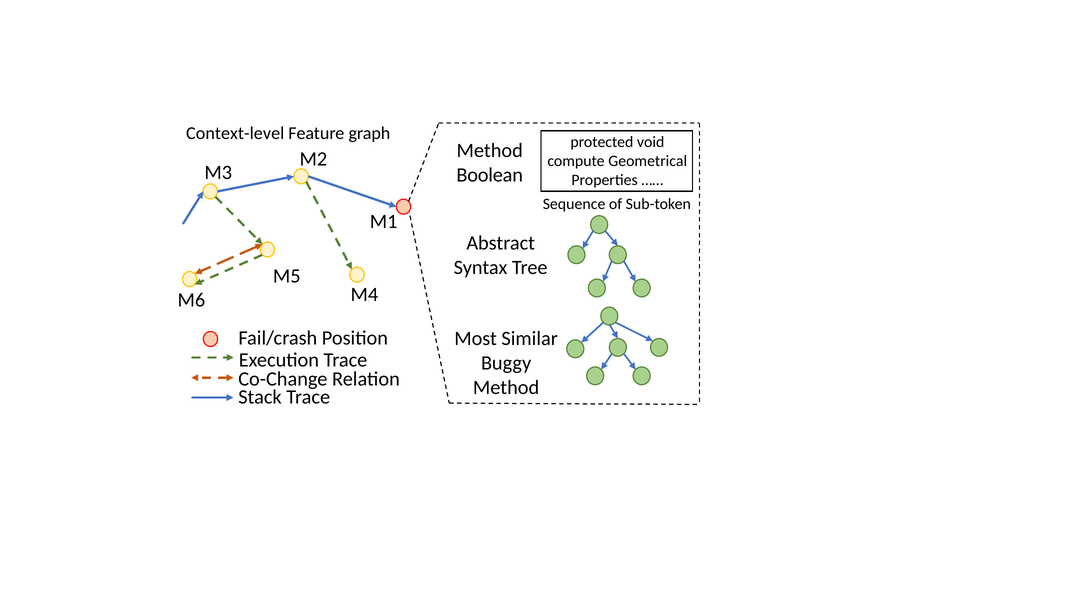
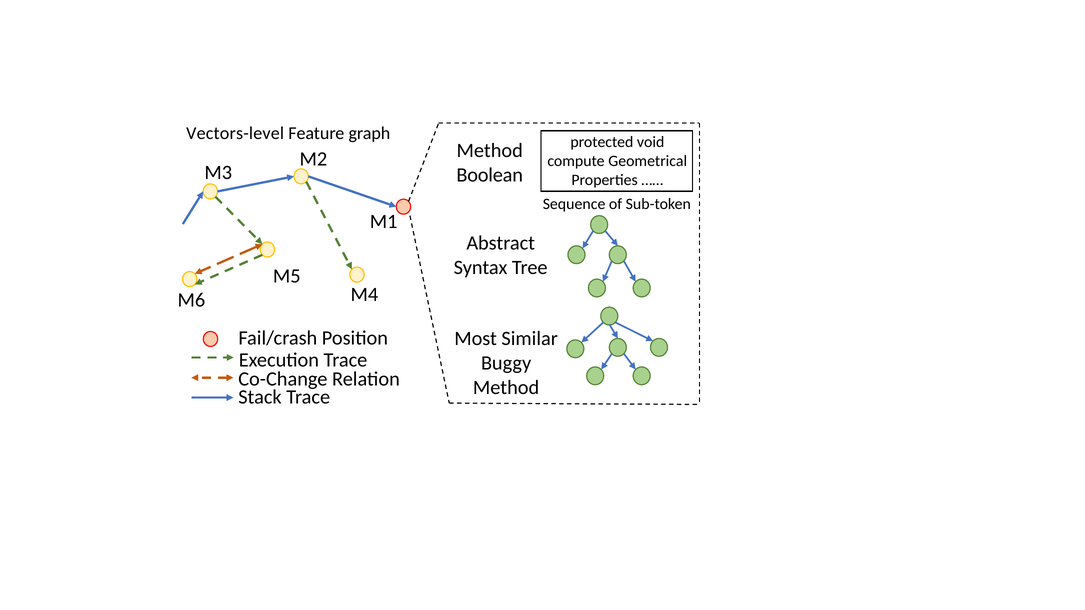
Context-level: Context-level -> Vectors-level
